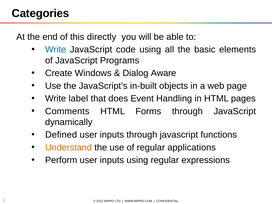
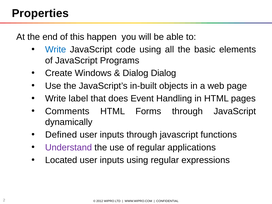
Categories: Categories -> Properties
directly: directly -> happen
Dialog Aware: Aware -> Dialog
Understand colour: orange -> purple
Perform: Perform -> Located
